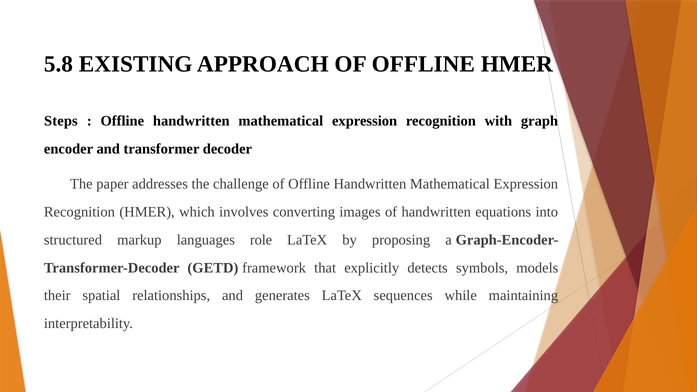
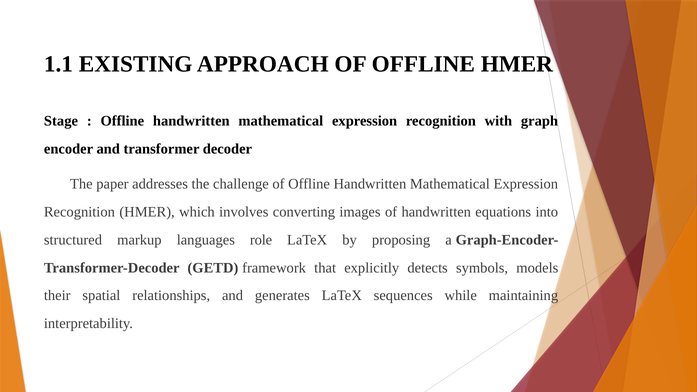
5.8: 5.8 -> 1.1
Steps: Steps -> Stage
